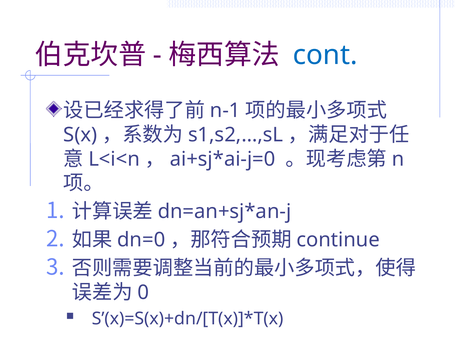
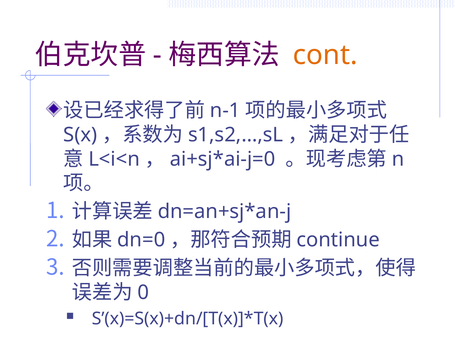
cont colour: blue -> orange
